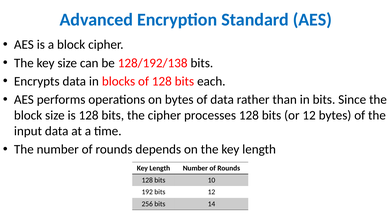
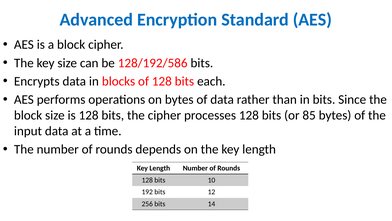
128/192/138: 128/192/138 -> 128/192/586
or 12: 12 -> 85
